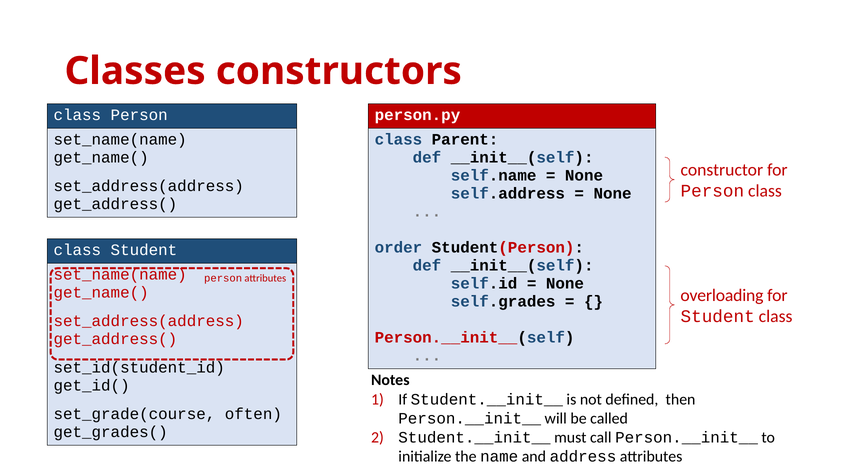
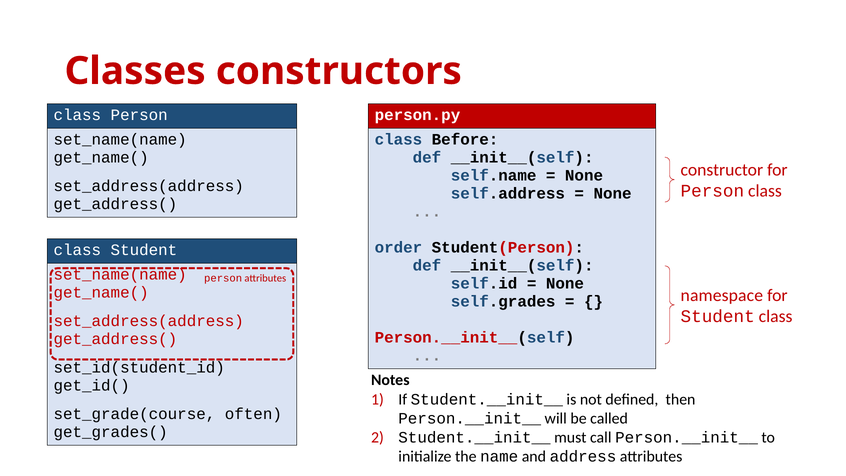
Parent: Parent -> Before
overloading: overloading -> namespace
